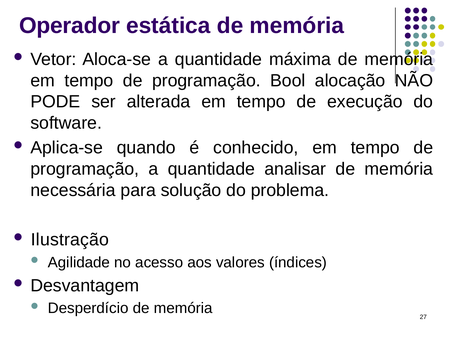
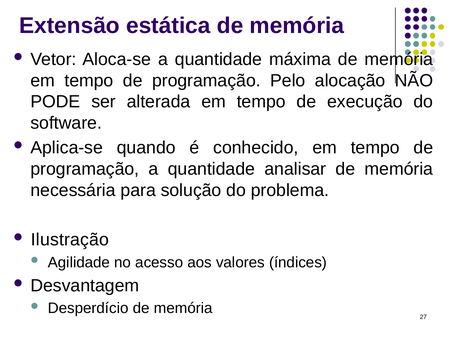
Operador: Operador -> Extensão
Bool: Bool -> Pelo
